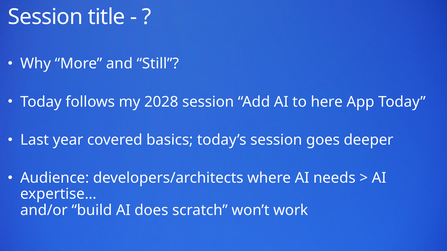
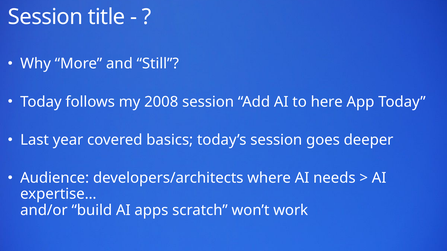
2028: 2028 -> 2008
does: does -> apps
